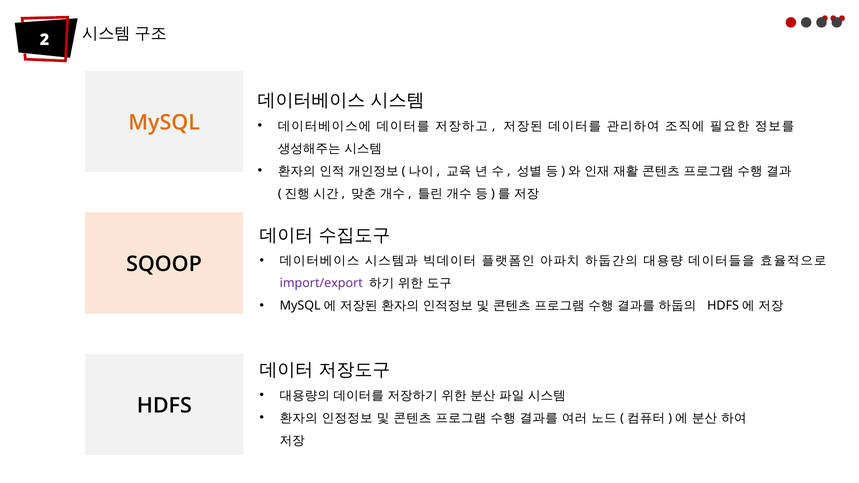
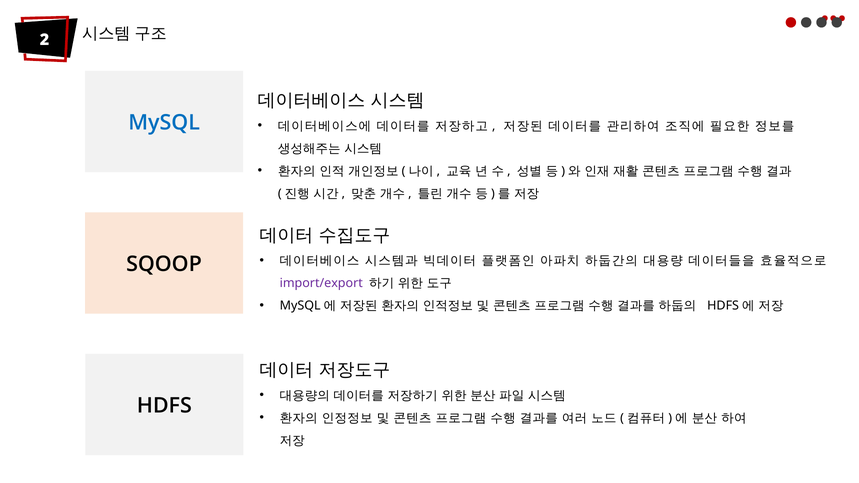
MySQL colour: orange -> blue
